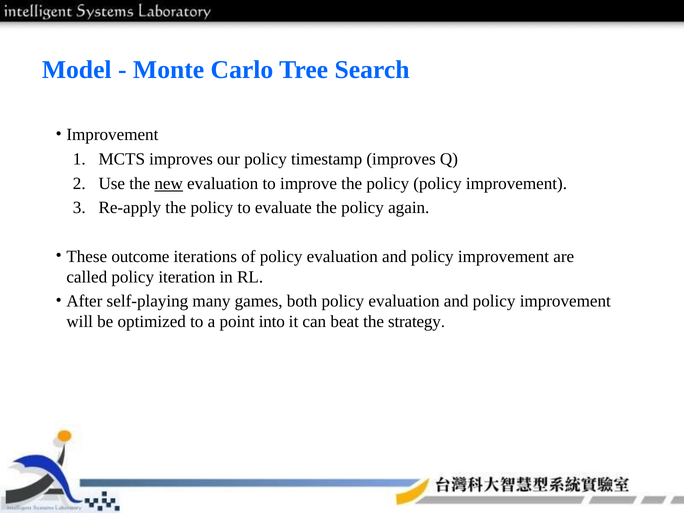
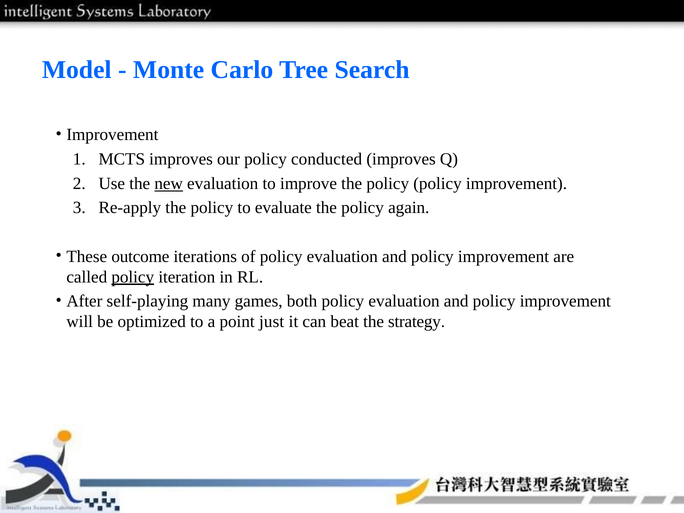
timestamp: timestamp -> conducted
policy at (133, 277) underline: none -> present
into: into -> just
